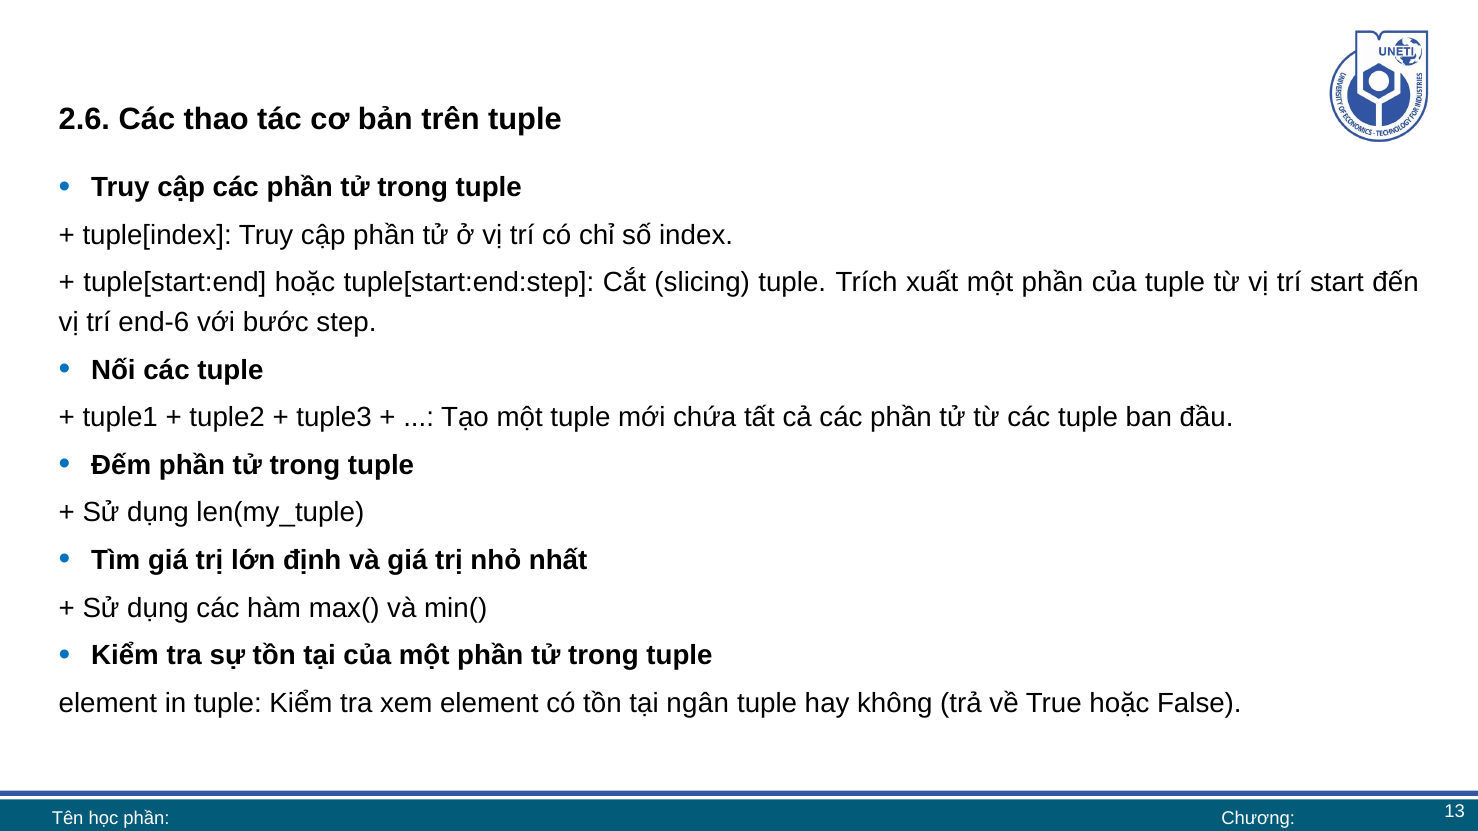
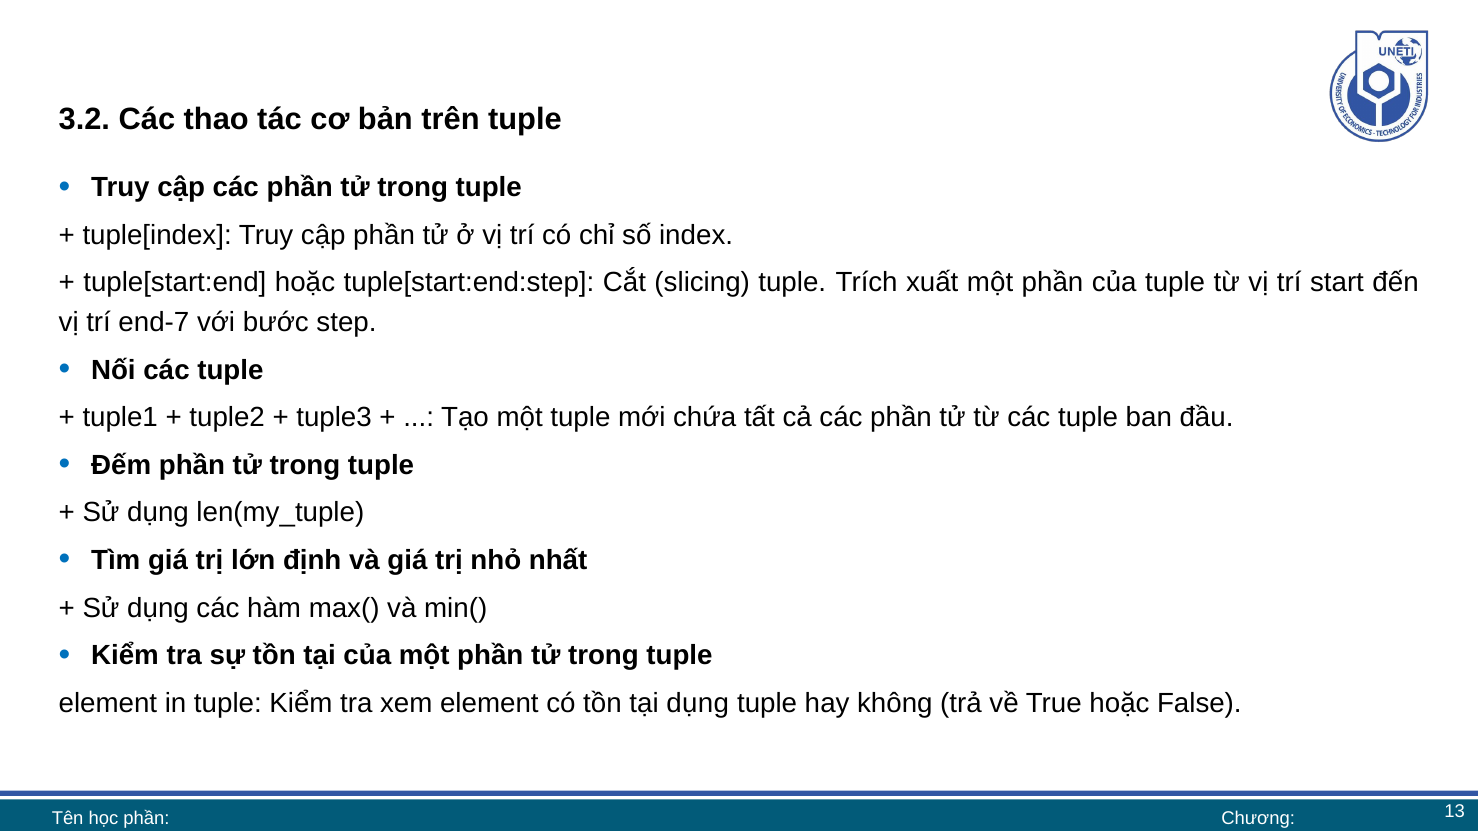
2.6: 2.6 -> 3.2
end-6: end-6 -> end-7
tại ngân: ngân -> dụng
